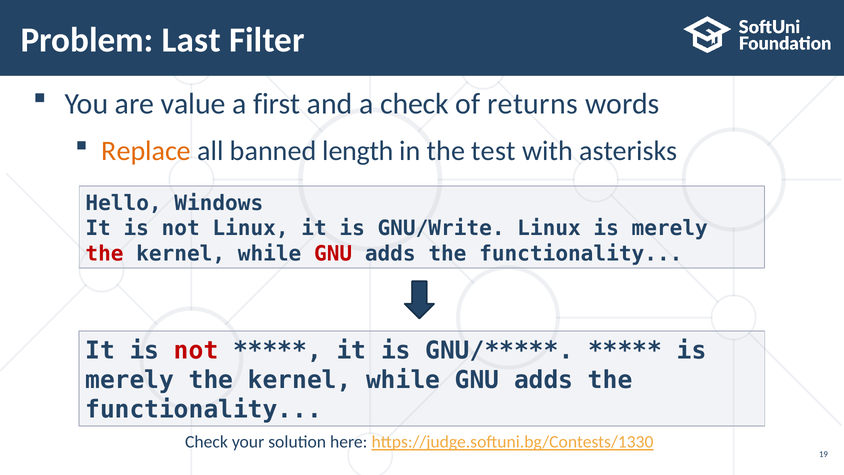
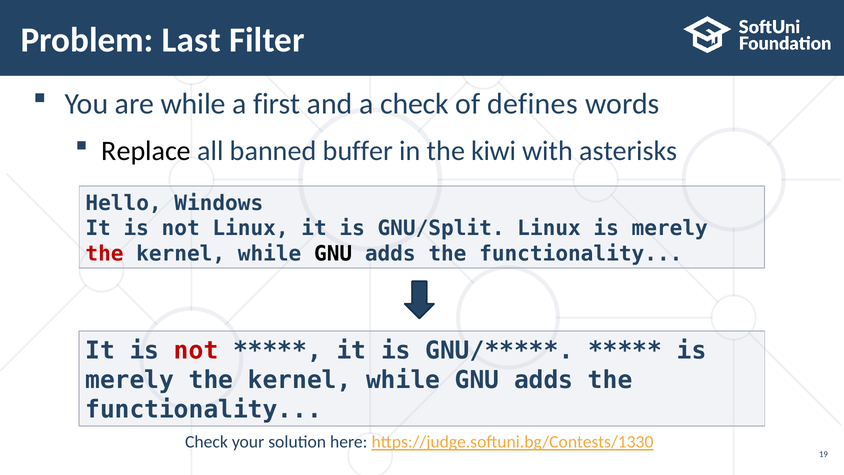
are value: value -> while
returns: returns -> defines
Replace colour: orange -> black
length: length -> buffer
test: test -> kiwi
GNU/Write: GNU/Write -> GNU/Split
GNU at (333, 254) colour: red -> black
